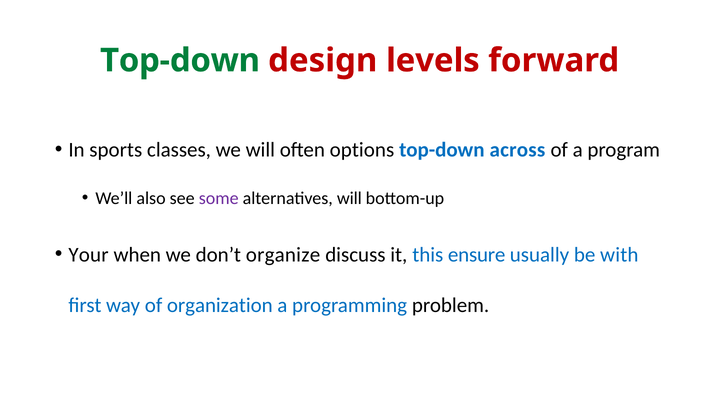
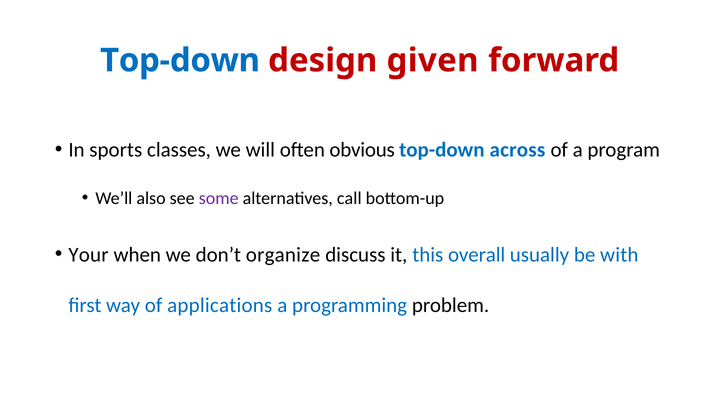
Top-down at (180, 60) colour: green -> blue
levels: levels -> given
options: options -> obvious
alternatives will: will -> call
ensure: ensure -> overall
organization: organization -> applications
